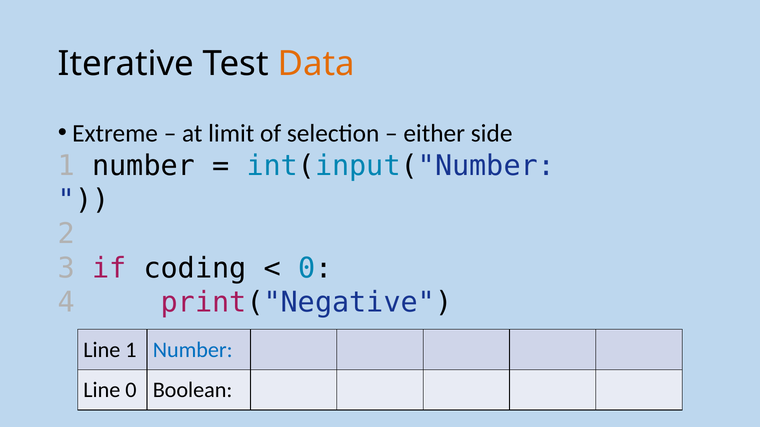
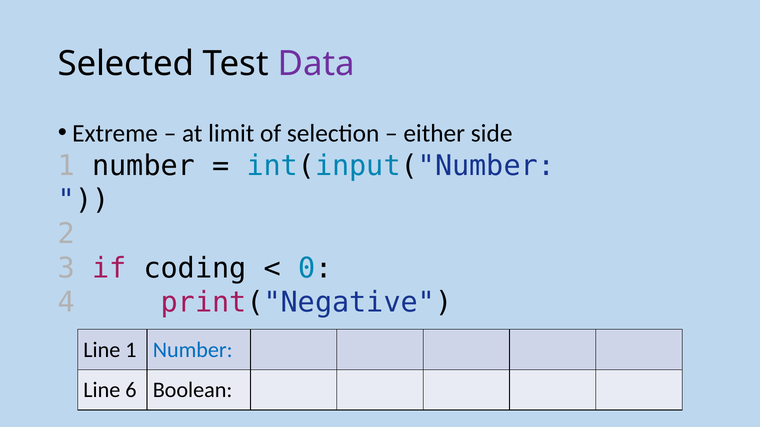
Iterative: Iterative -> Selected
Data colour: orange -> purple
Line 0: 0 -> 6
